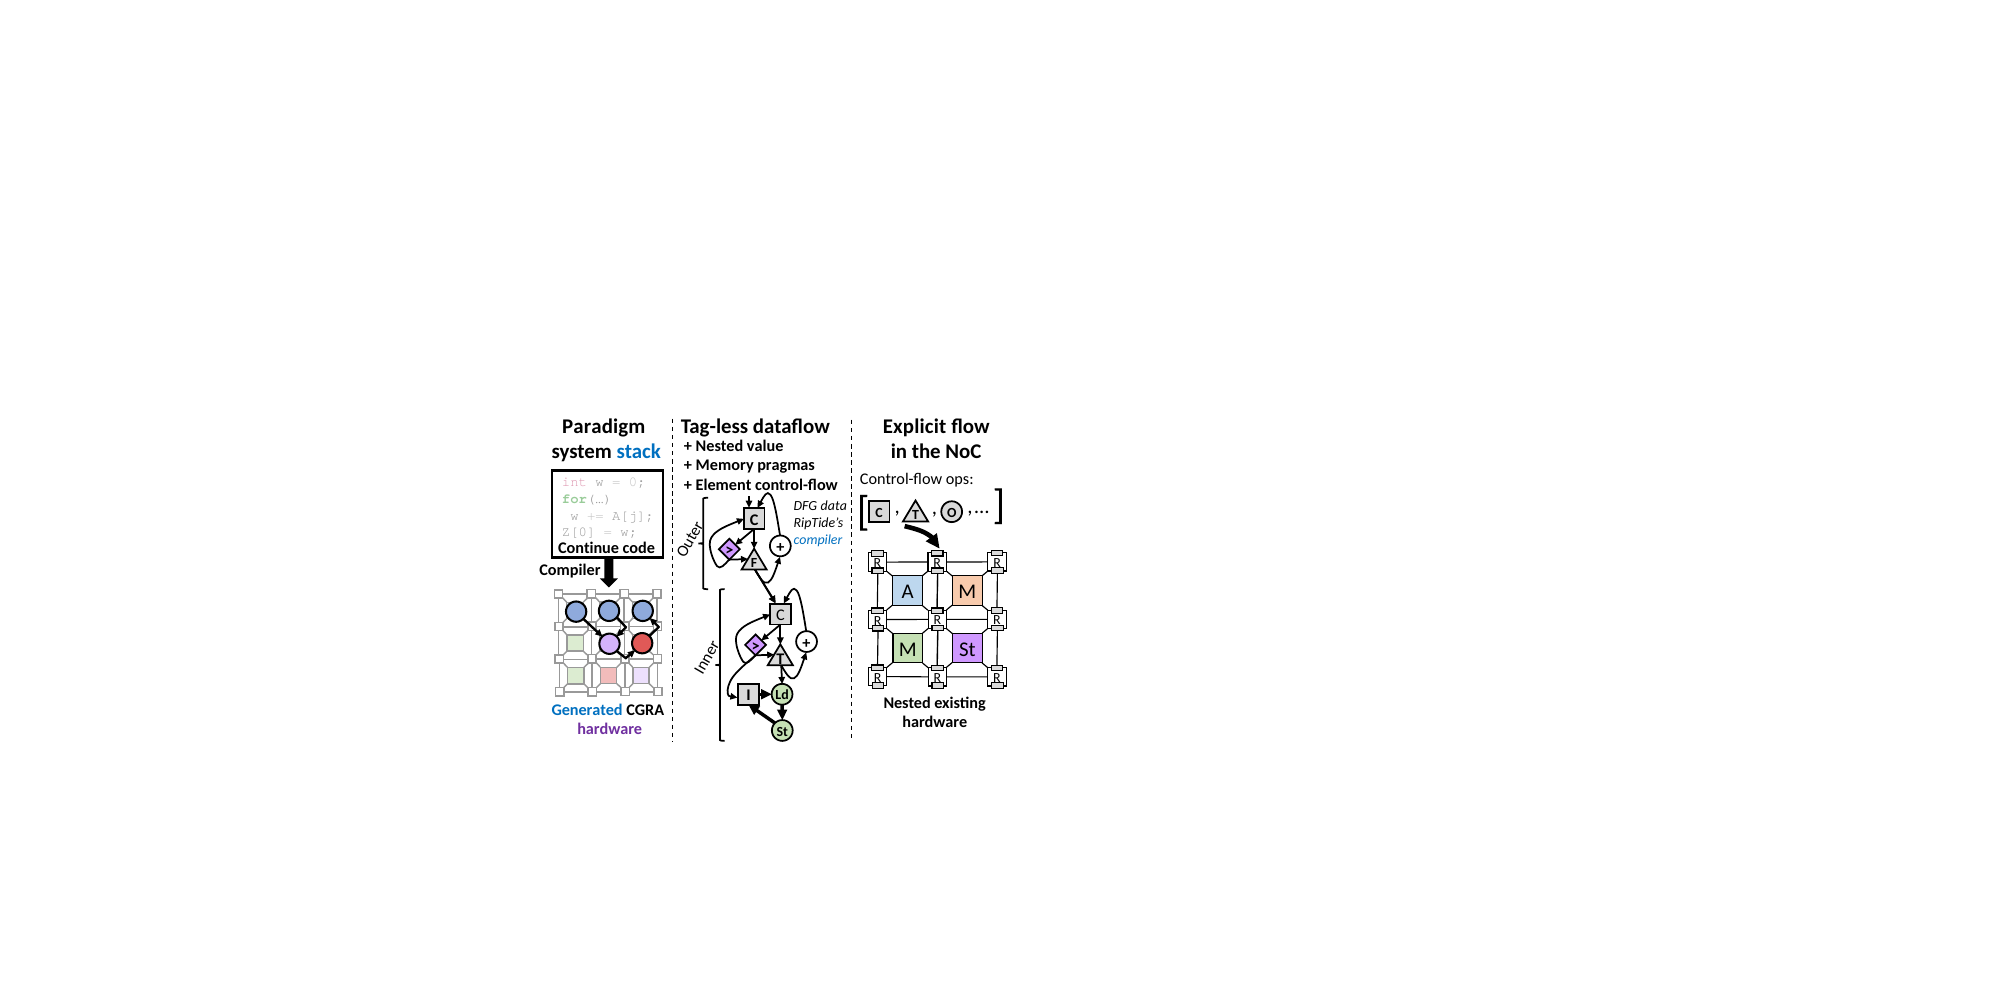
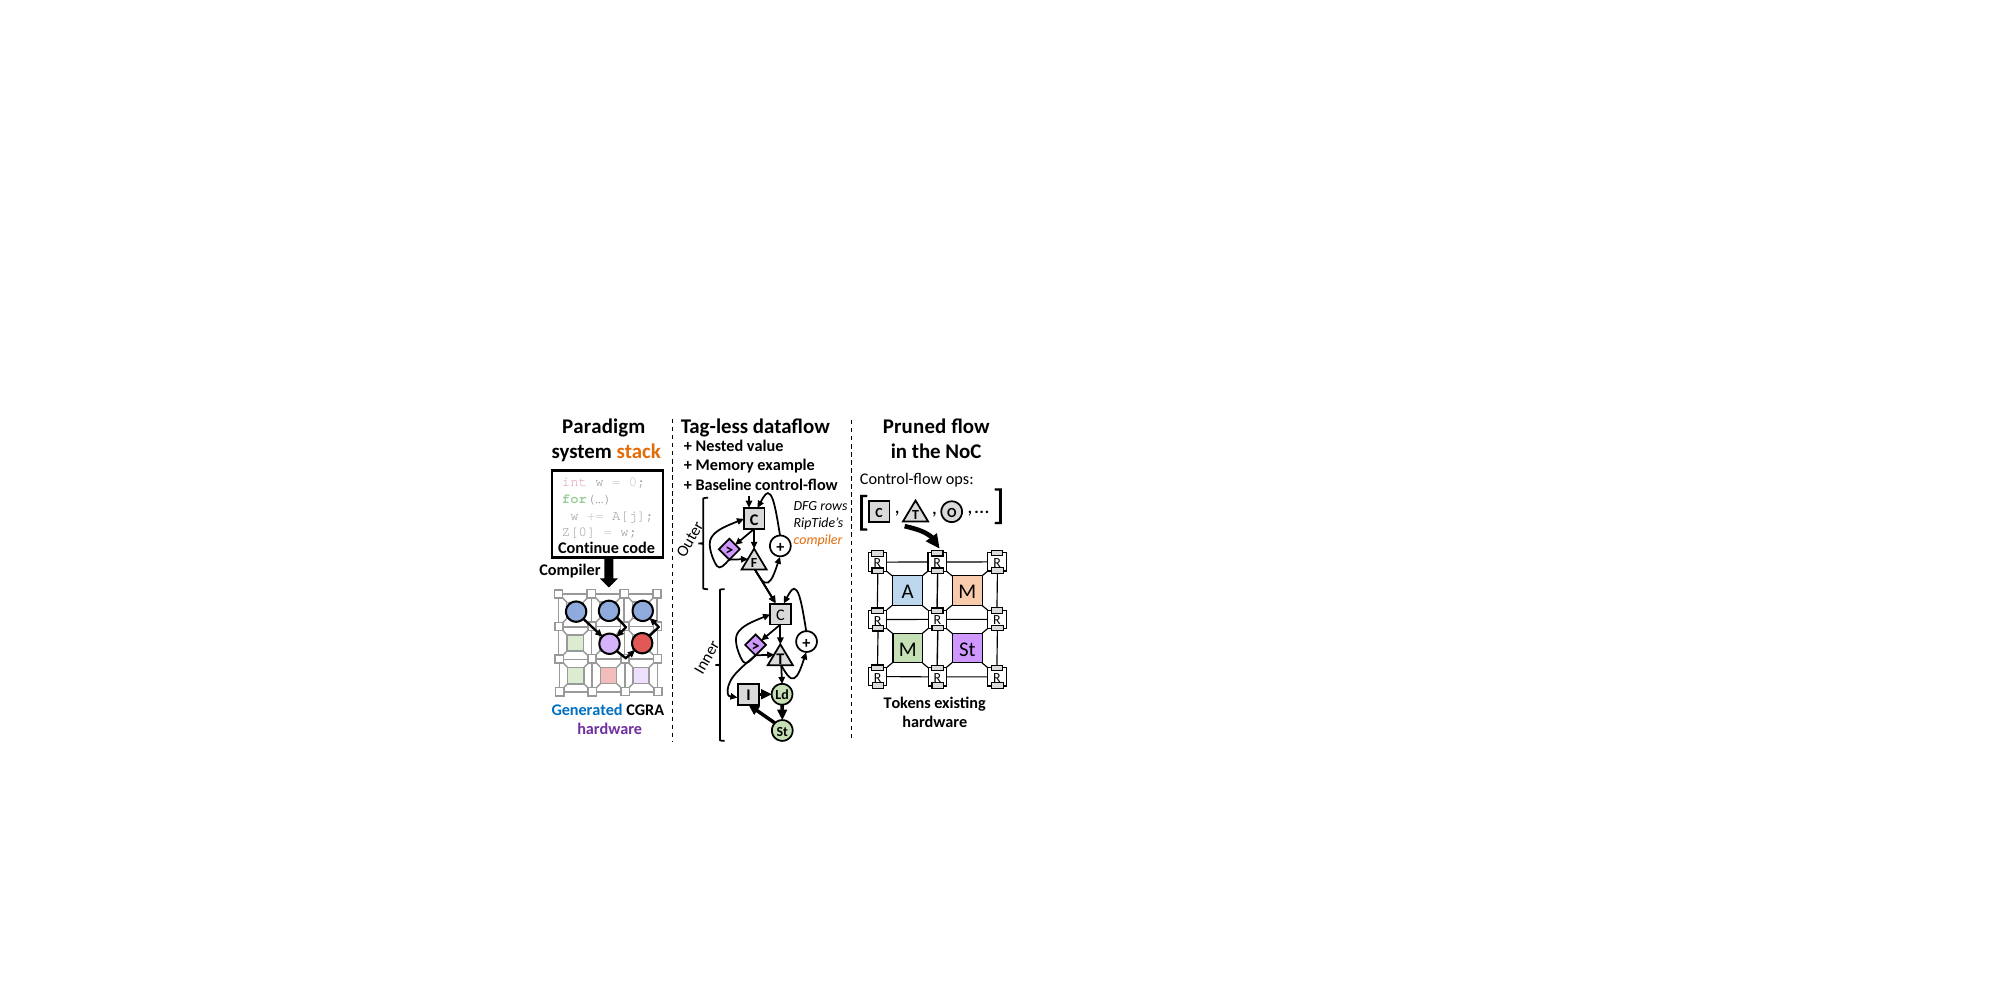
Explicit: Explicit -> Pruned
stack colour: blue -> orange
pragmas: pragmas -> example
Element: Element -> Baseline
data: data -> rows
compiler at (818, 540) colour: blue -> orange
Nested at (907, 703): Nested -> Tokens
